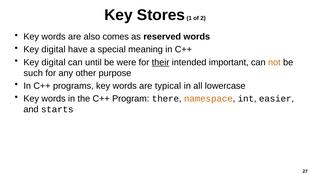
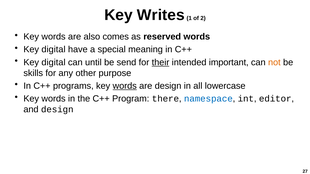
Stores: Stores -> Writes
were: were -> send
such: such -> skills
words at (125, 86) underline: none -> present
are typical: typical -> design
namespace colour: orange -> blue
easier: easier -> editor
and starts: starts -> design
